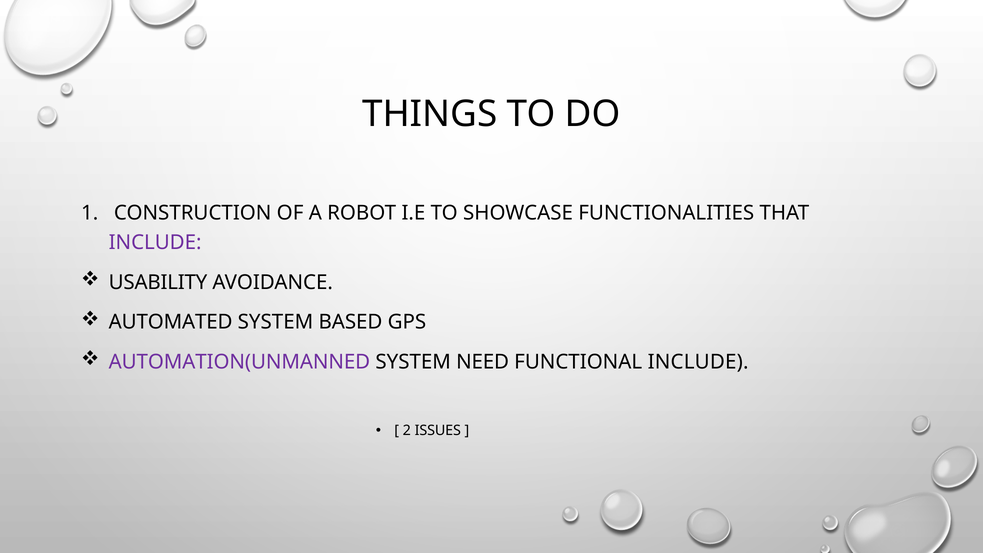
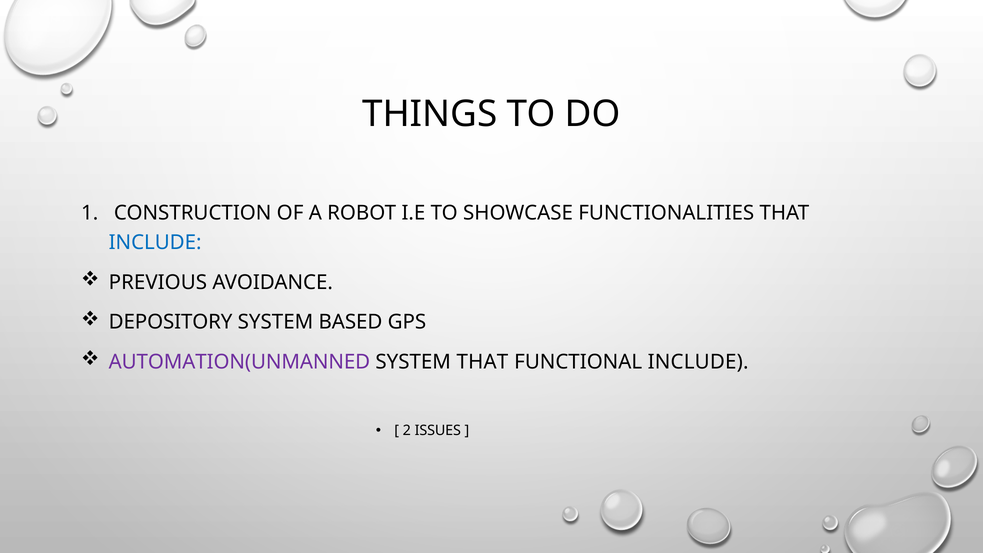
INCLUDE at (155, 243) colour: purple -> blue
USABILITY: USABILITY -> PREVIOUS
AUTOMATED: AUTOMATED -> DEPOSITORY
SYSTEM NEED: NEED -> THAT
